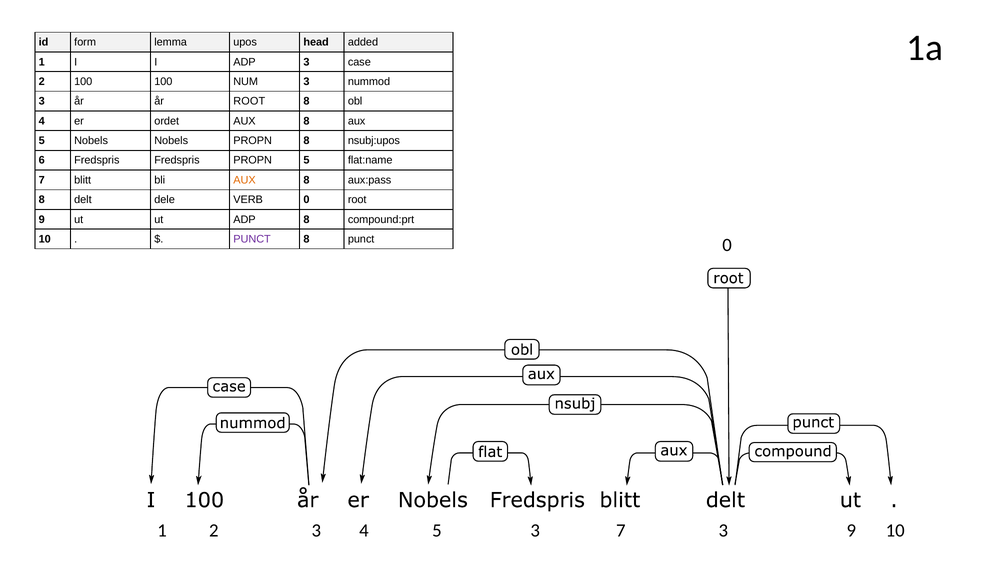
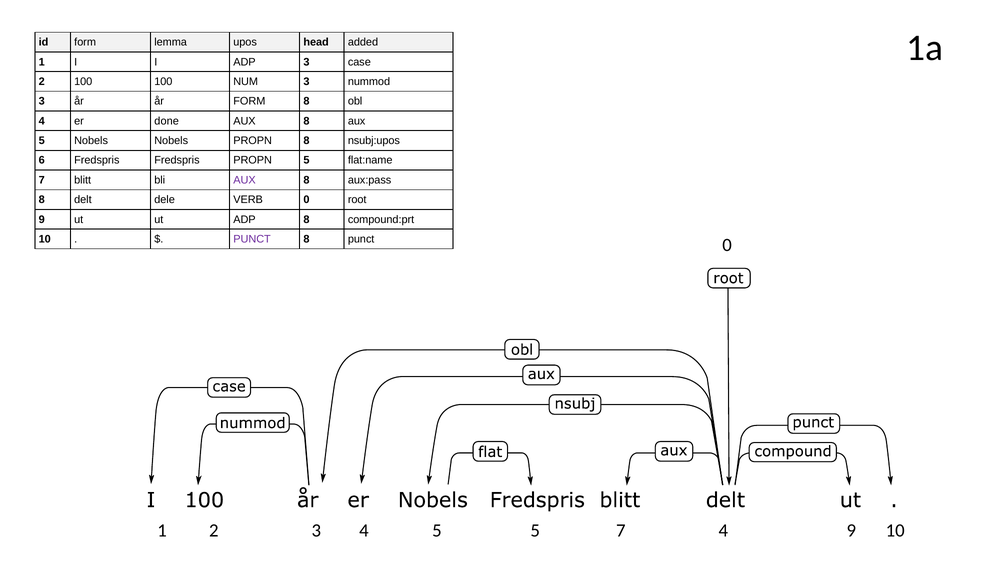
år ROOT: ROOT -> FORM
ordet: ordet -> done
AUX at (244, 180) colour: orange -> purple
5 3: 3 -> 5
7 3: 3 -> 4
